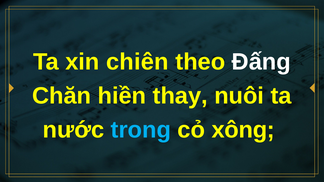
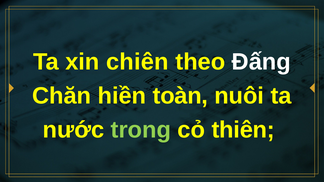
thay: thay -> toàn
trong colour: light blue -> light green
xông: xông -> thiên
